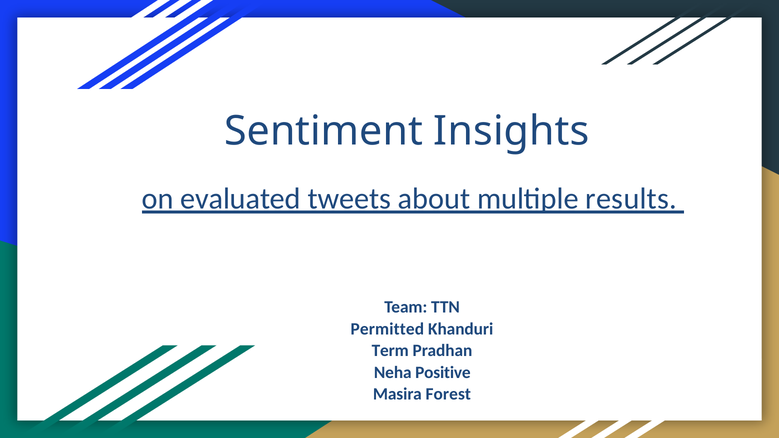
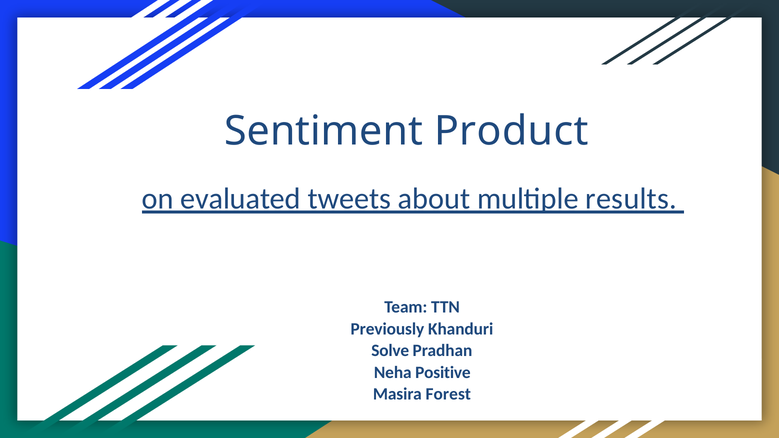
Insights: Insights -> Product
Permitted: Permitted -> Previously
Term: Term -> Solve
